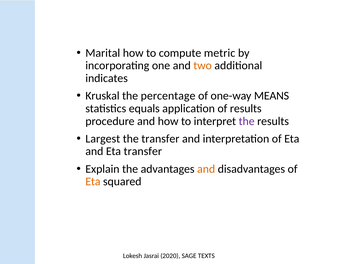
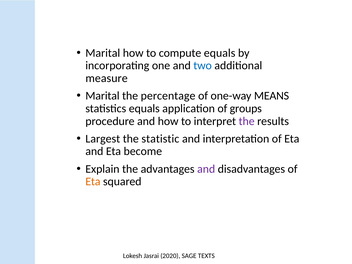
compute metric: metric -> equals
two colour: orange -> blue
indicates: indicates -> measure
Kruskal at (102, 96): Kruskal -> Marital
of results: results -> groups
the transfer: transfer -> statistic
Eta transfer: transfer -> become
and at (206, 169) colour: orange -> purple
